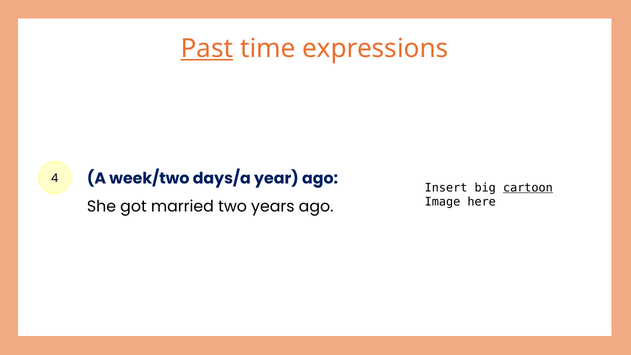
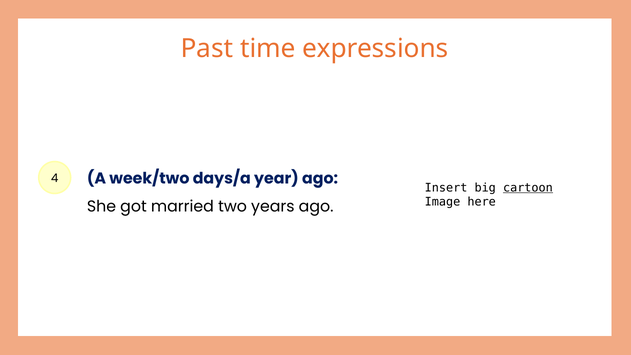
Past underline: present -> none
